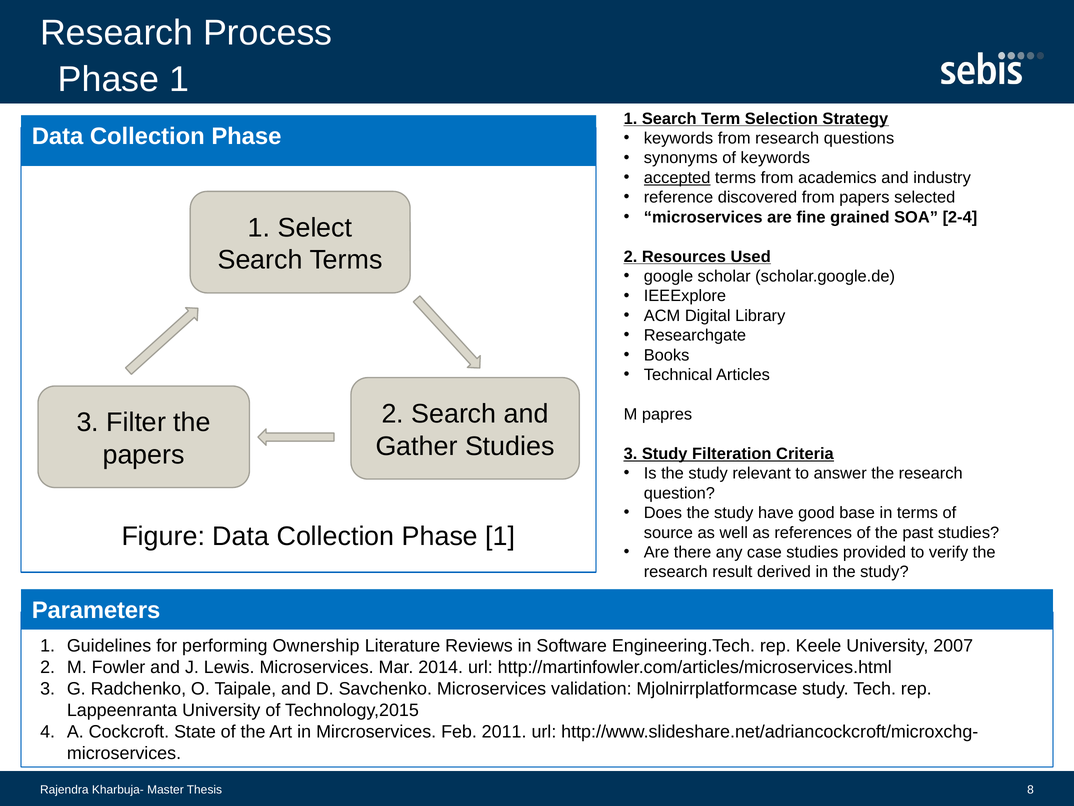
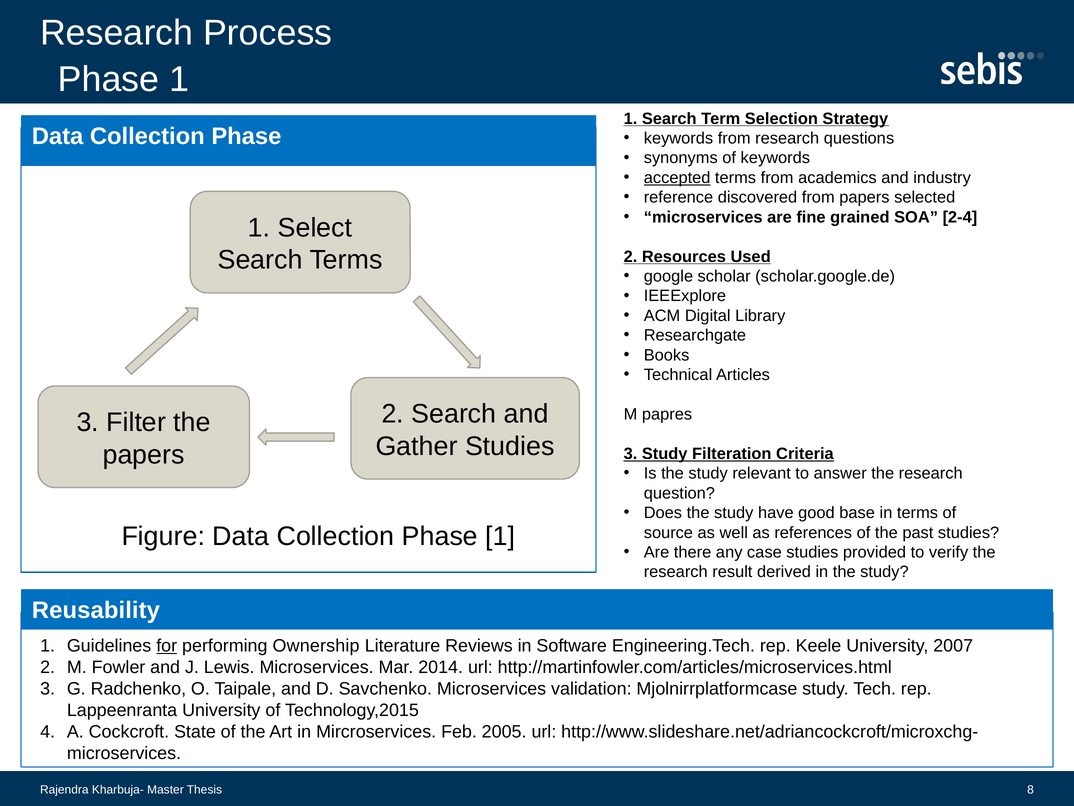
Parameters: Parameters -> Reusability
for underline: none -> present
2011: 2011 -> 2005
